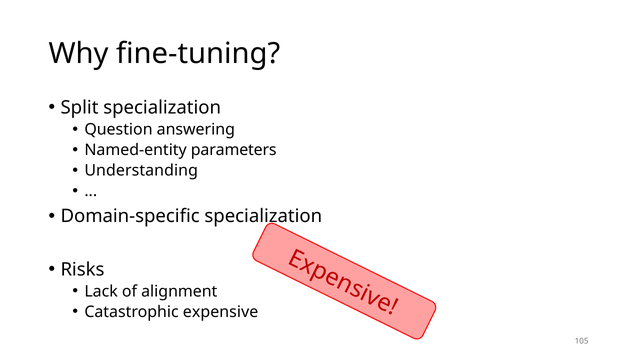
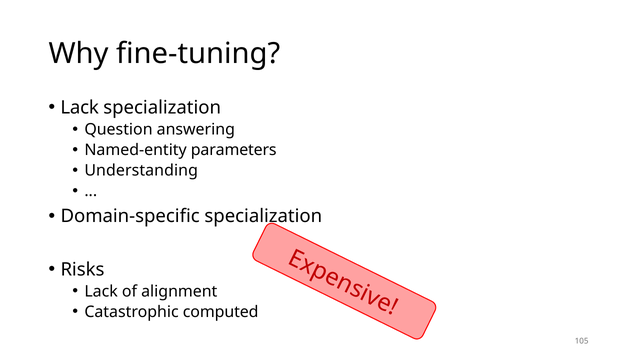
Split at (80, 108): Split -> Lack
expensive: expensive -> computed
